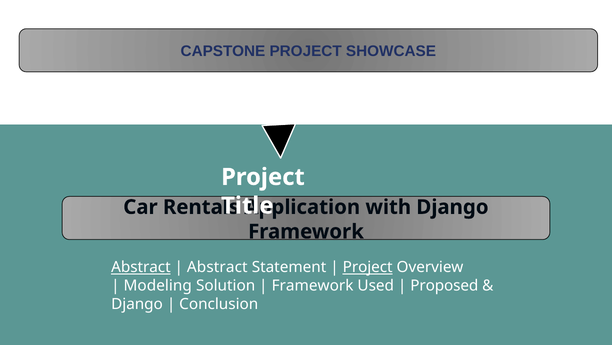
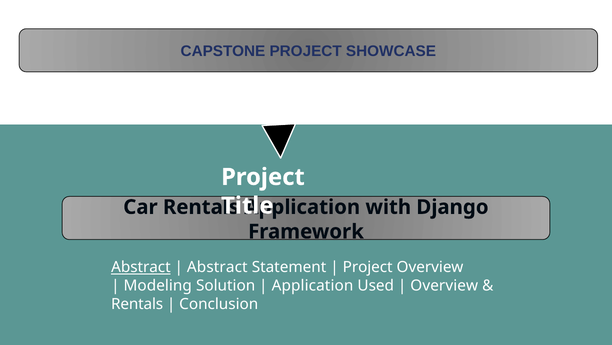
Project at (368, 267) underline: present -> none
Framework at (313, 285): Framework -> Application
Proposed at (444, 285): Proposed -> Overview
Django at (137, 303): Django -> Rentals
